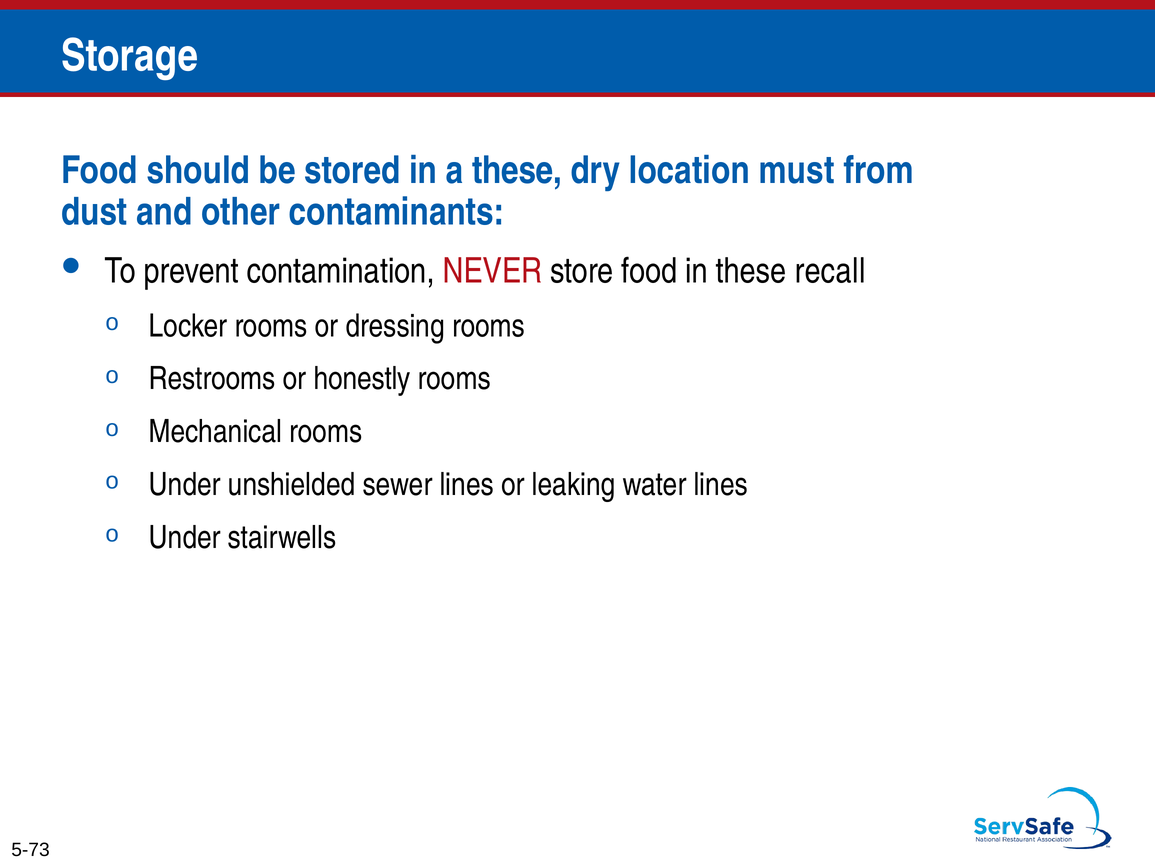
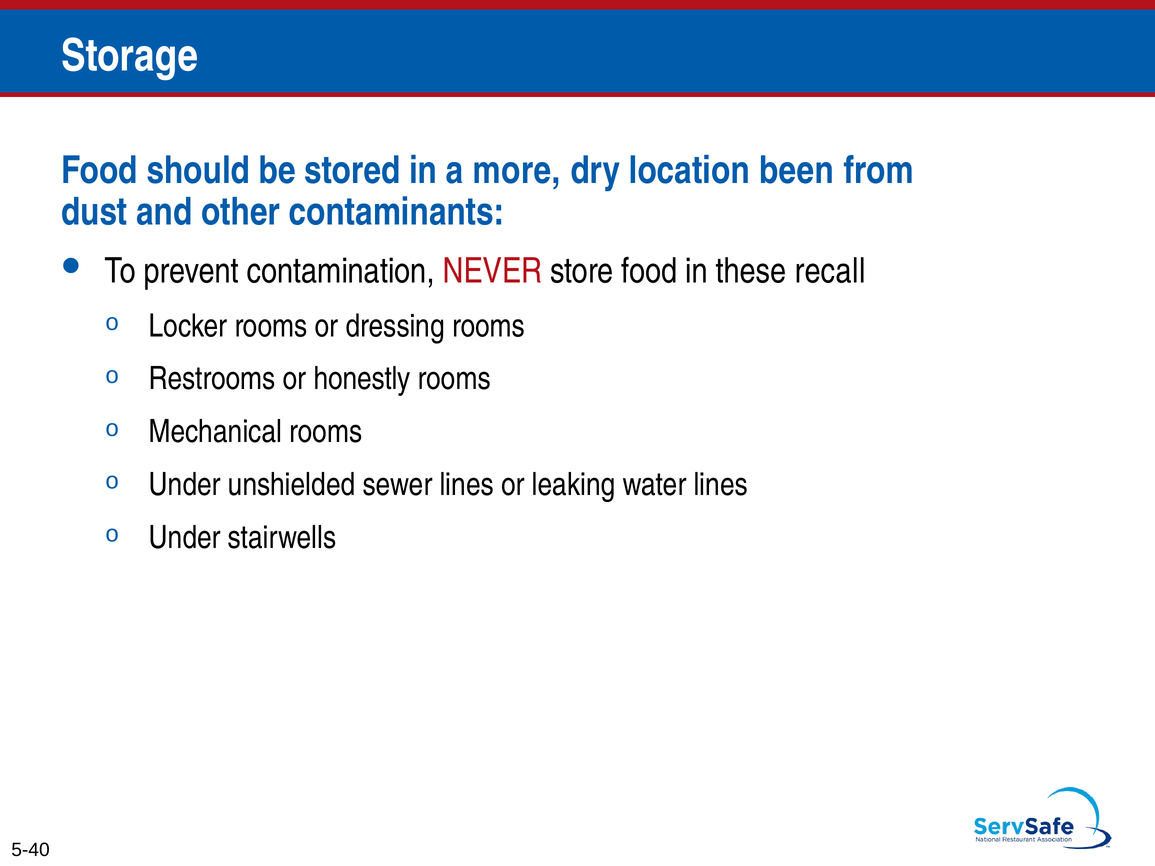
a these: these -> more
must: must -> been
5-73: 5-73 -> 5-40
